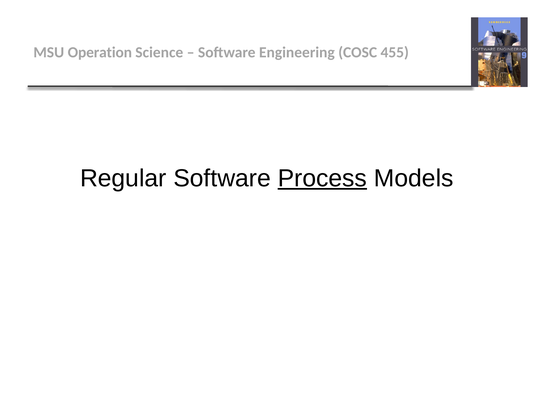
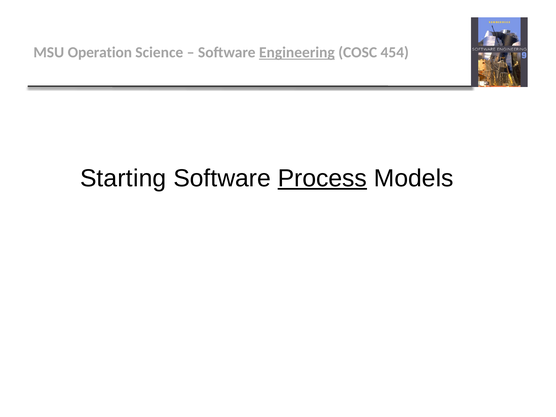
Engineering underline: none -> present
455: 455 -> 454
Regular: Regular -> Starting
